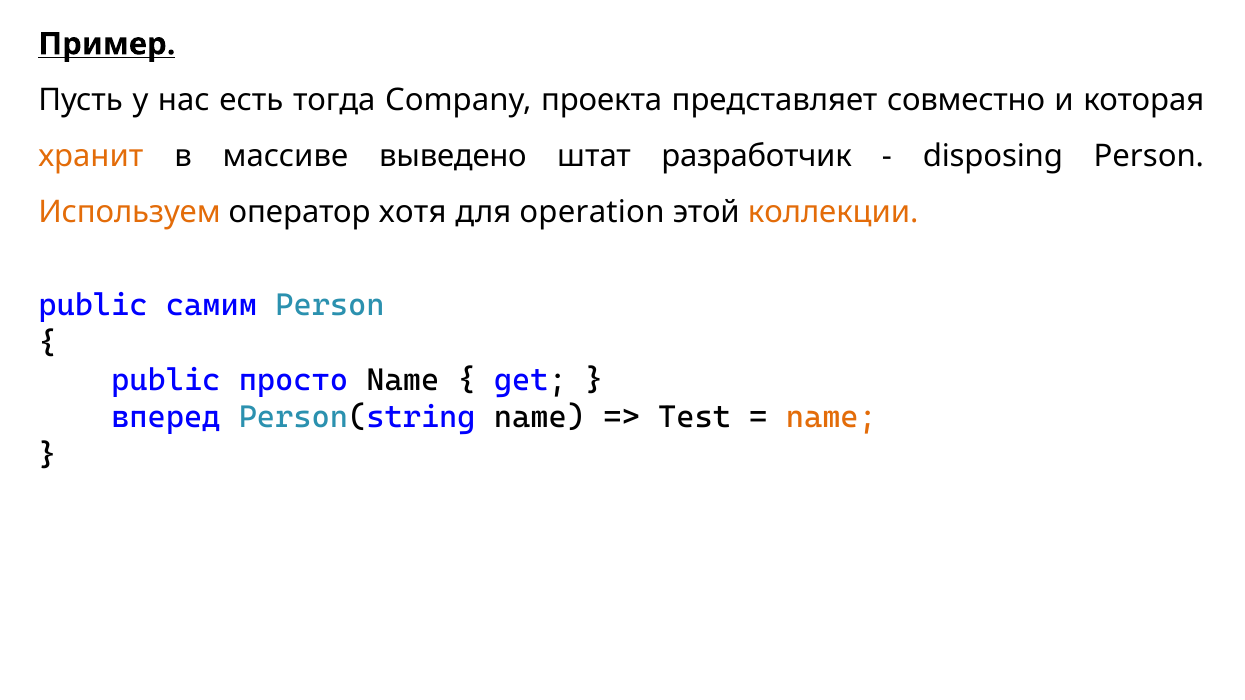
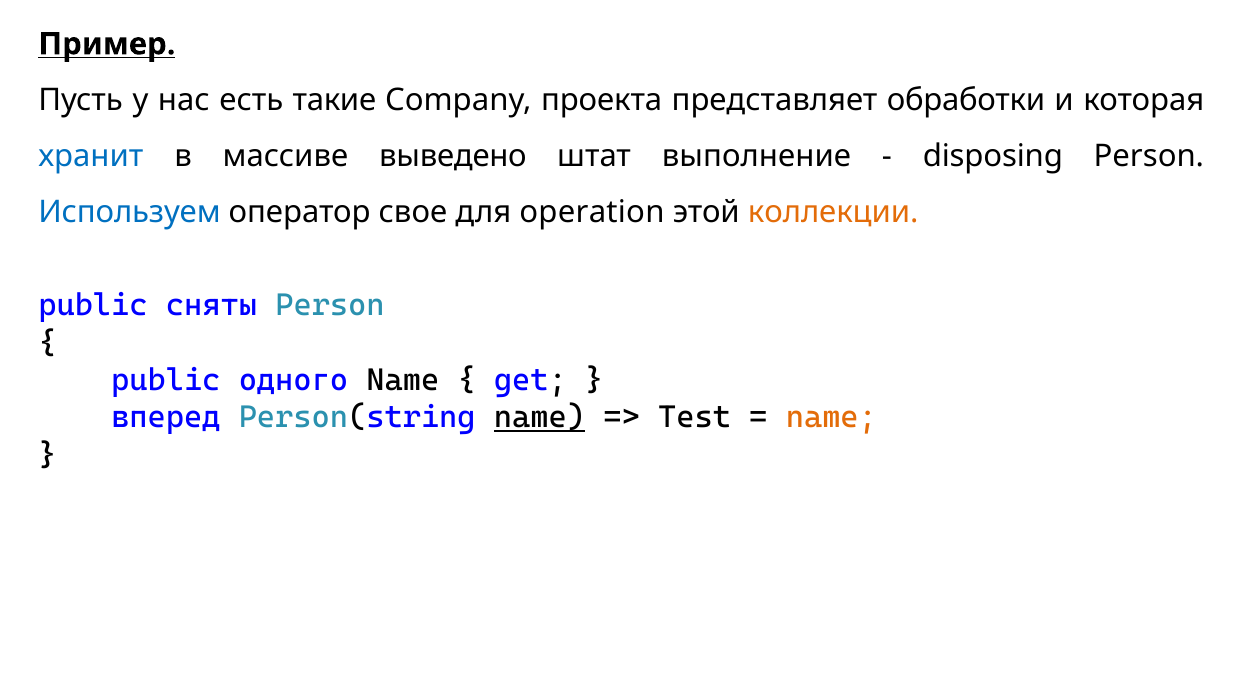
тогда: тогда -> такие
совместно: совместно -> обработки
хранит colour: orange -> blue
разработчик: разработчик -> выполнение
Используем colour: orange -> blue
хотя: хотя -> свое
самим: самим -> сняты
просто: просто -> одного
name at (540, 418) underline: none -> present
